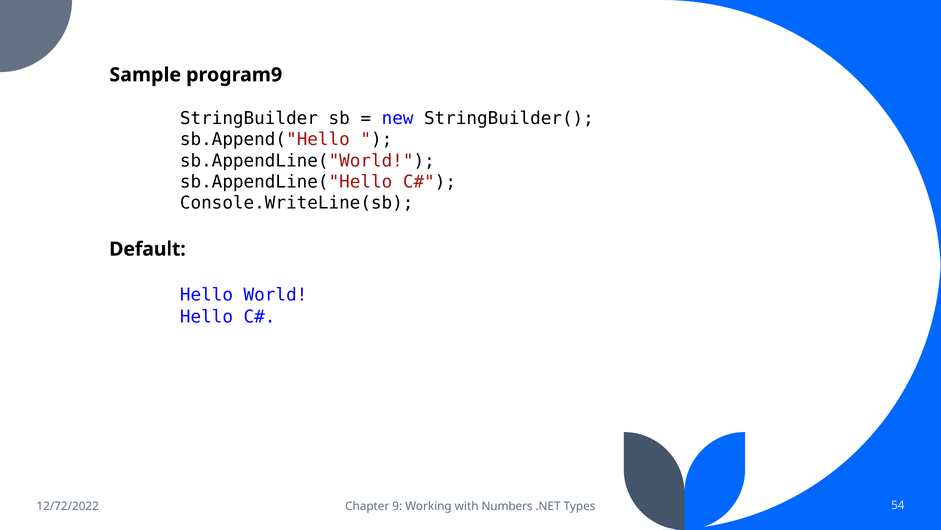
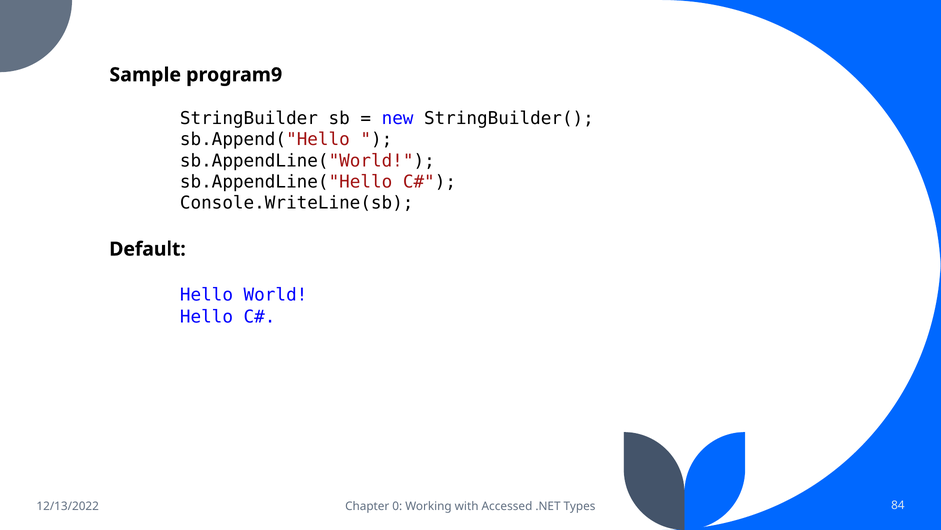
12/72/2022: 12/72/2022 -> 12/13/2022
9: 9 -> 0
Numbers: Numbers -> Accessed
54: 54 -> 84
